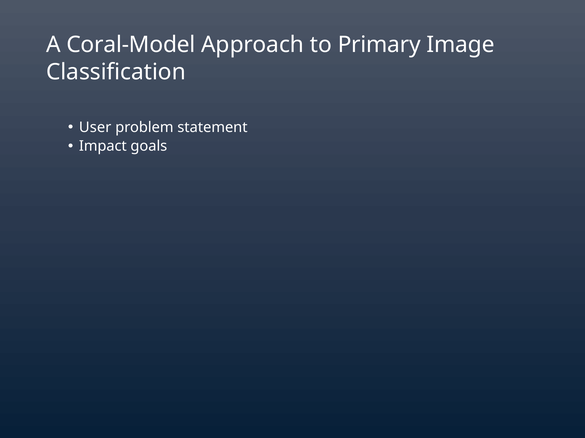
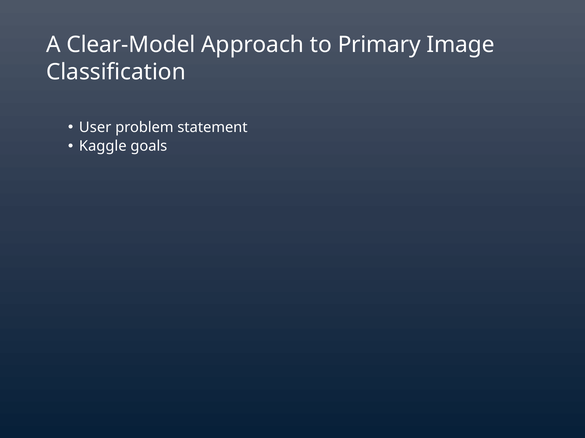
Coral-Model: Coral-Model -> Clear-Model
Impact: Impact -> Kaggle
